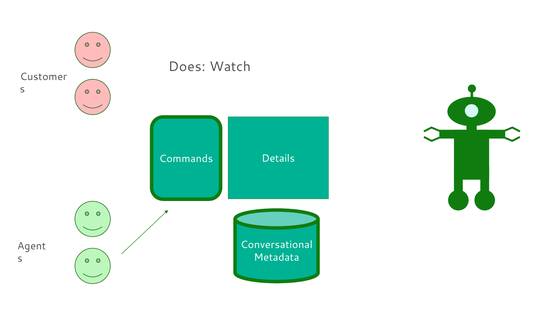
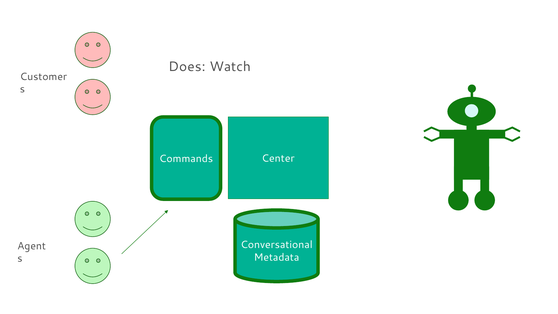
Details: Details -> Center
